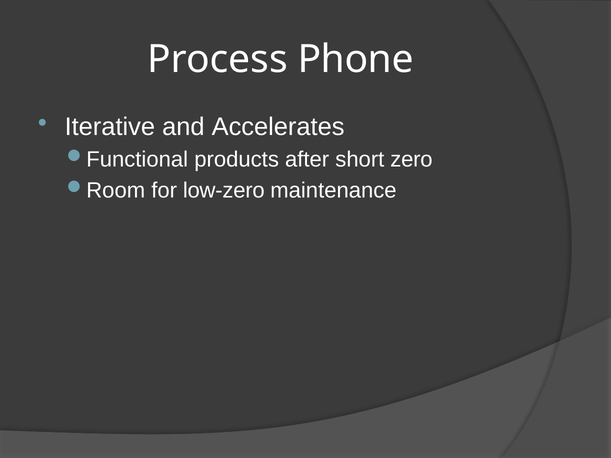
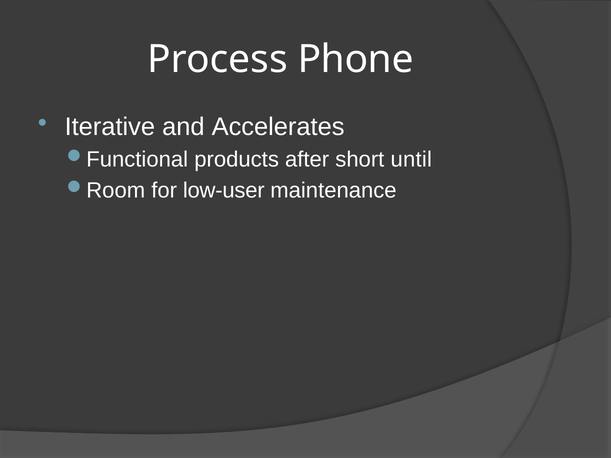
zero: zero -> until
low-zero: low-zero -> low-user
